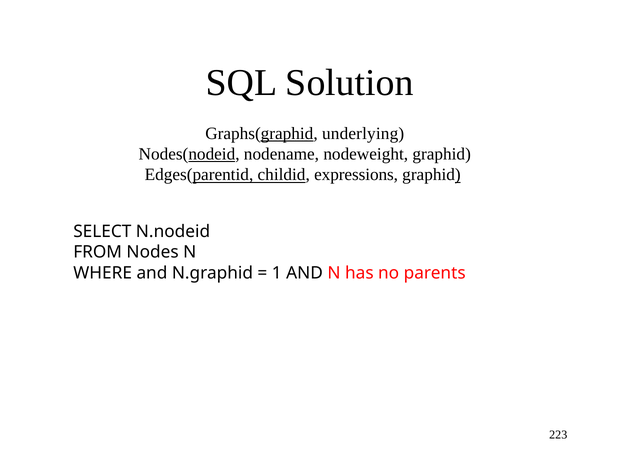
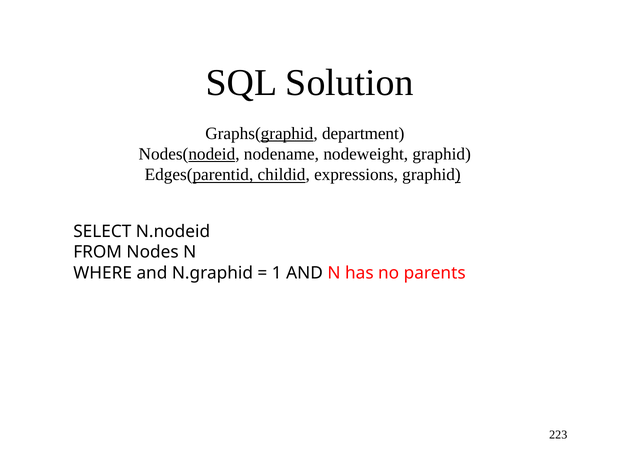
underlying: underlying -> department
